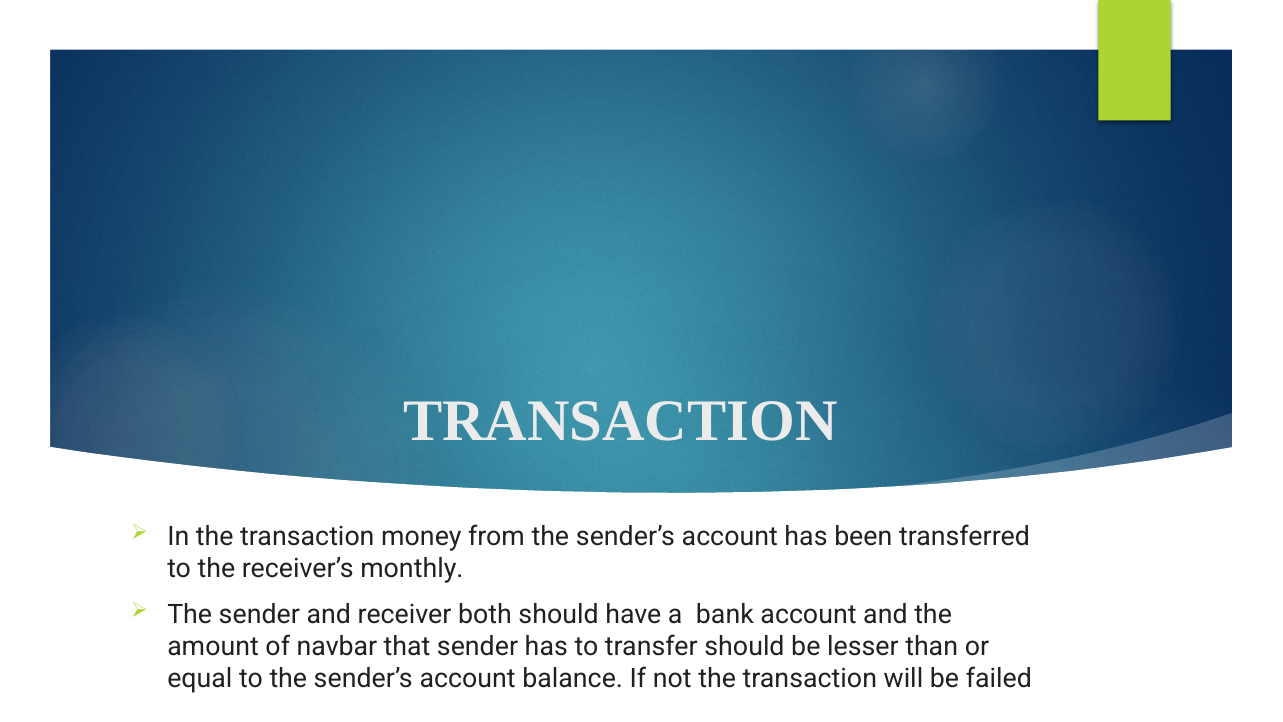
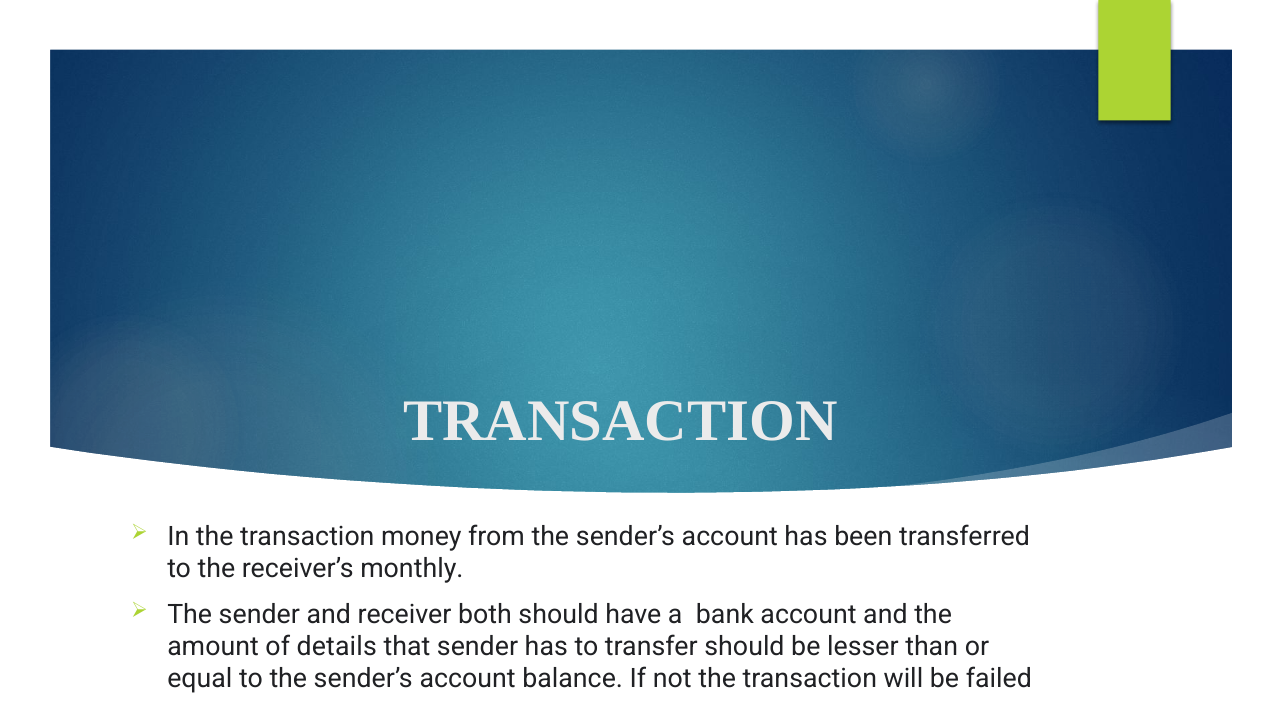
navbar: navbar -> details
